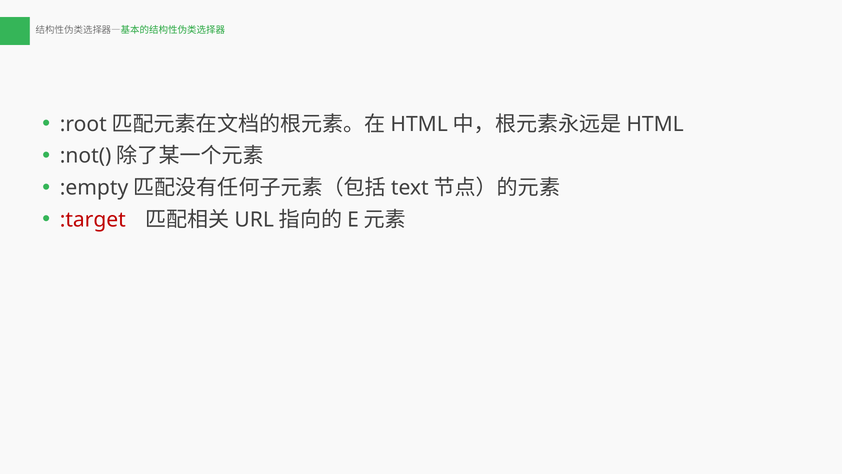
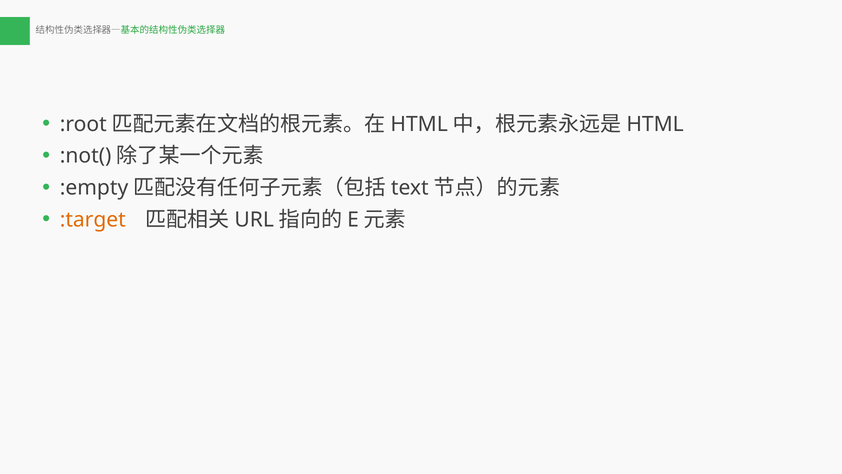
:target colour: red -> orange
